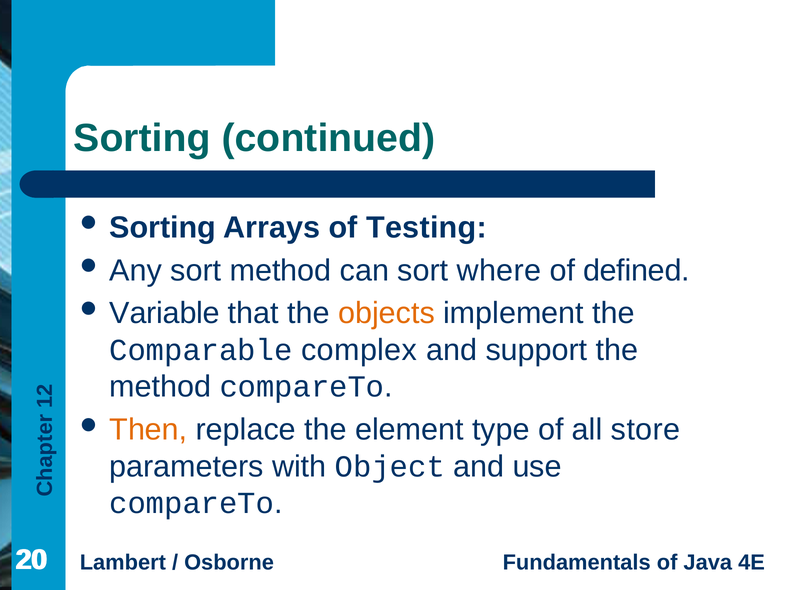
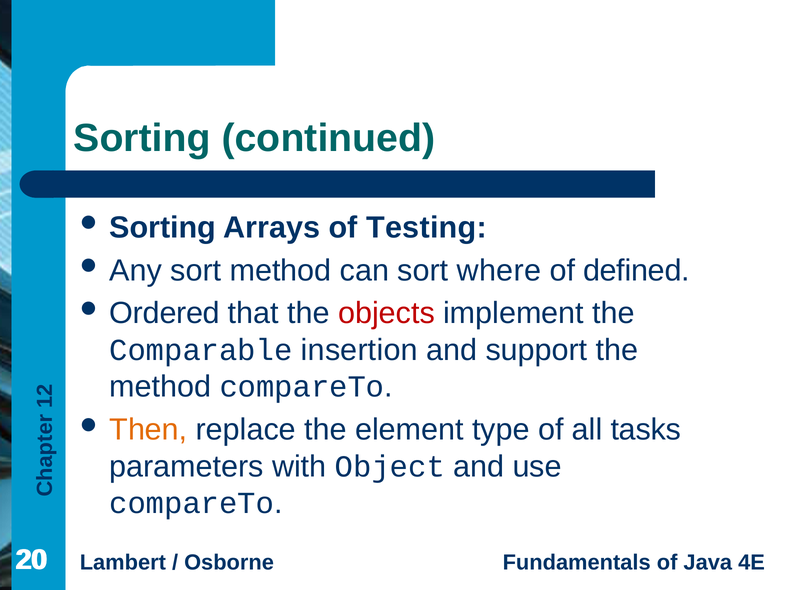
Variable: Variable -> Ordered
objects colour: orange -> red
complex: complex -> insertion
store: store -> tasks
